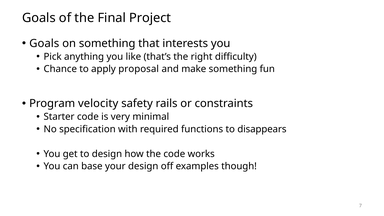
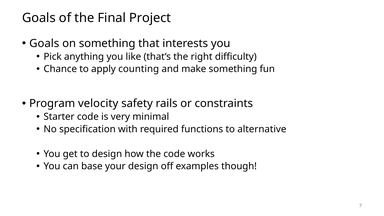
proposal: proposal -> counting
disappears: disappears -> alternative
